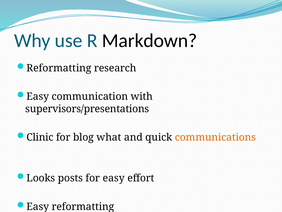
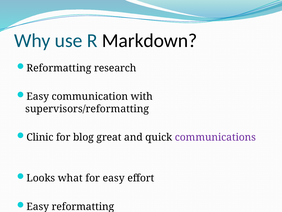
supervisors/presentations: supervisors/presentations -> supervisors/reformatting
what: what -> great
communications colour: orange -> purple
posts: posts -> what
